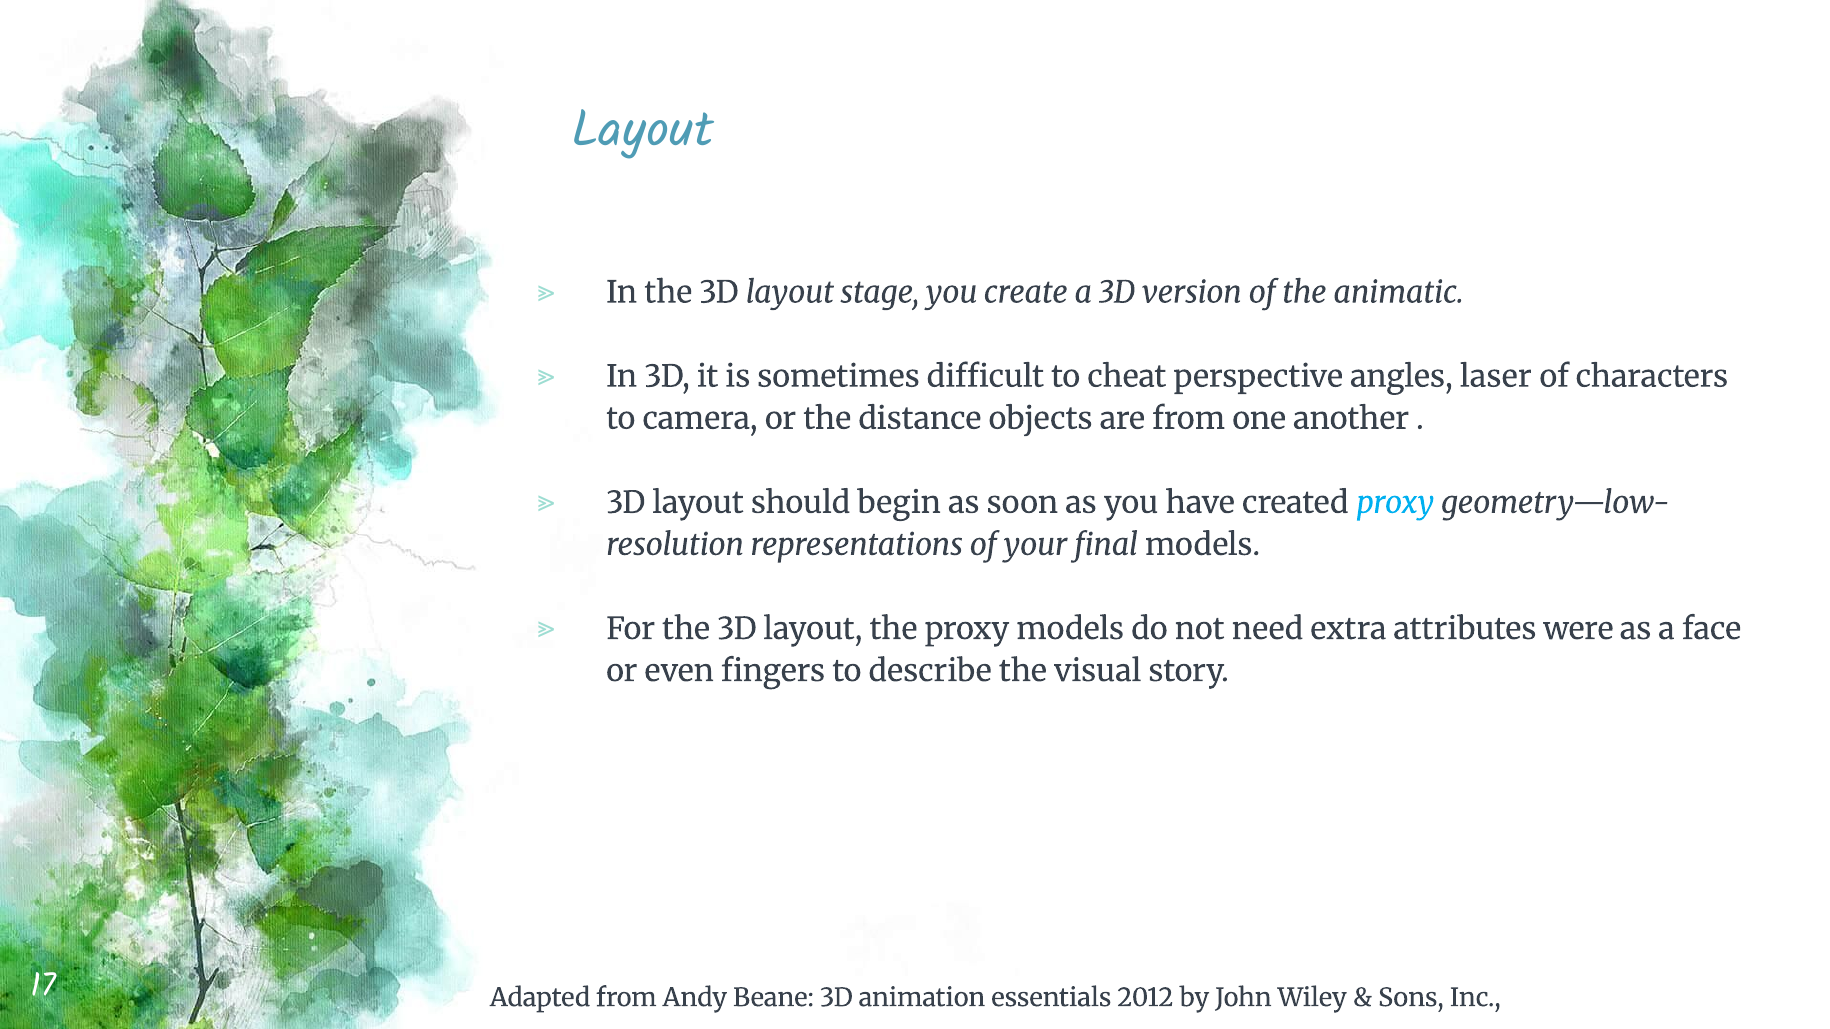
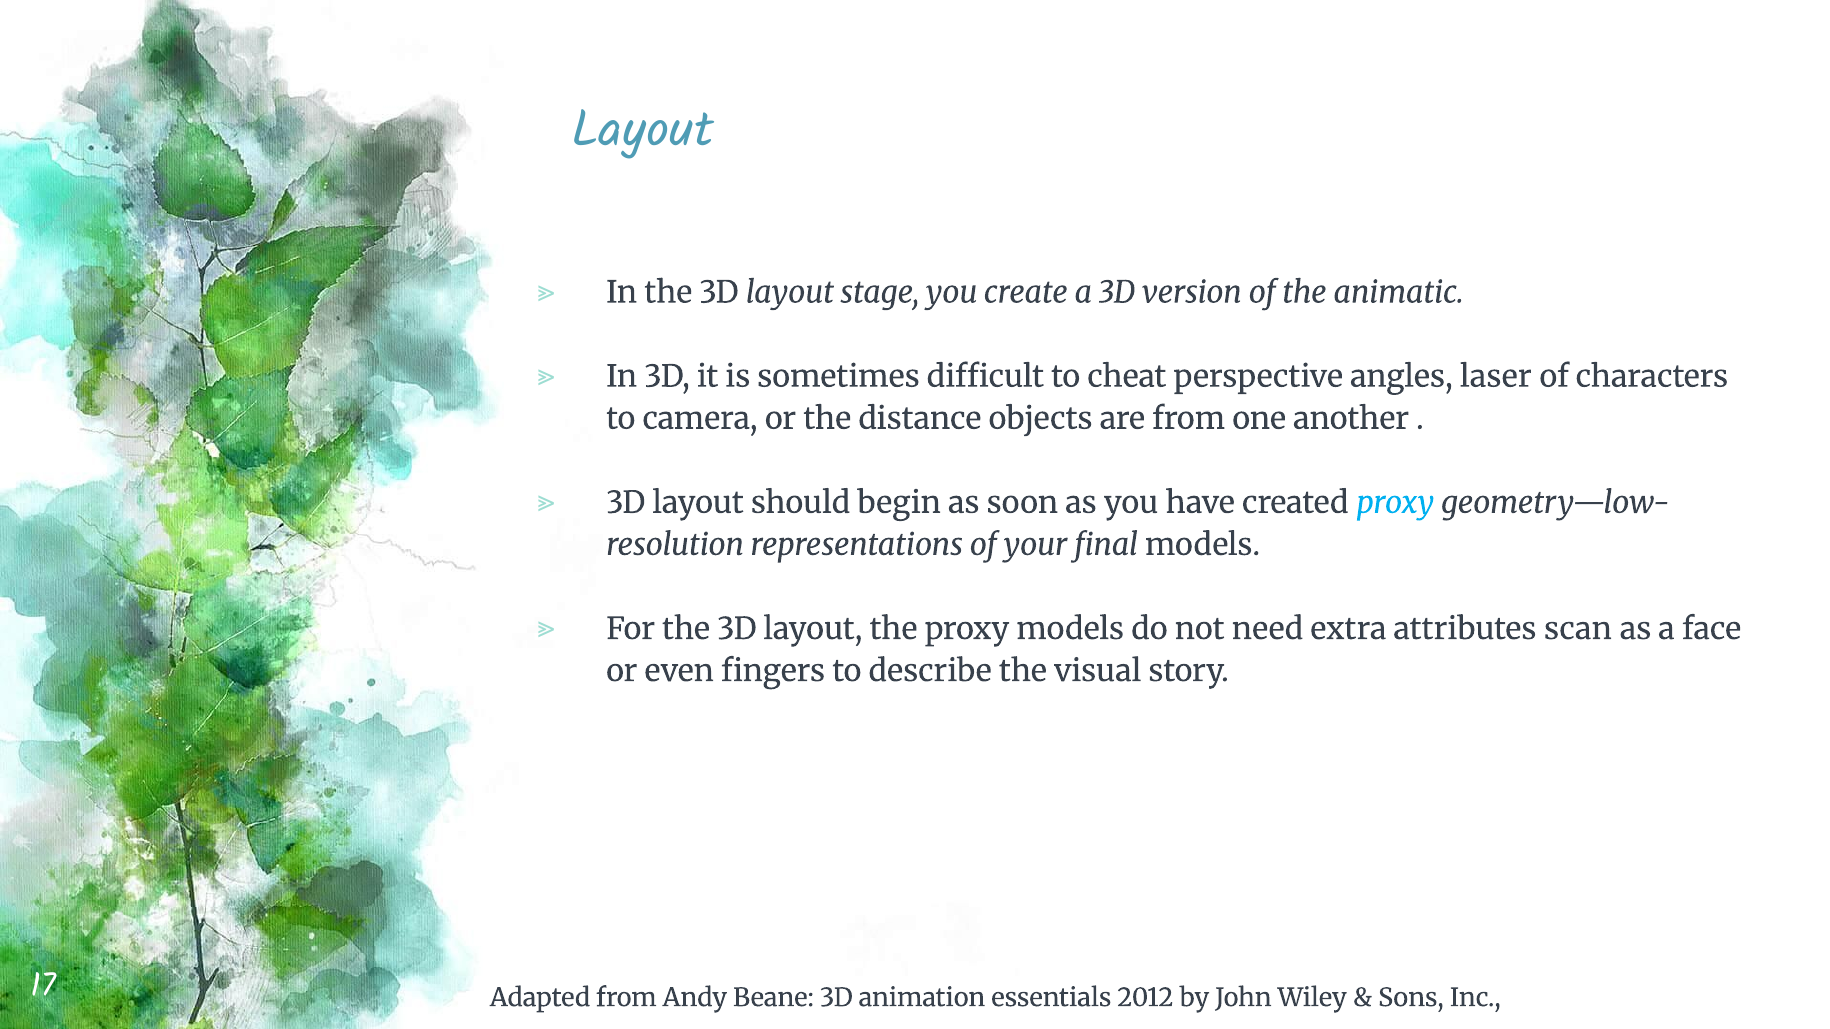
were: were -> scan
